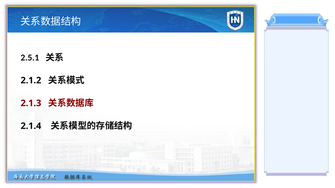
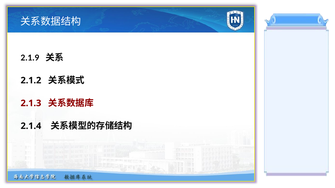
2.5.1: 2.5.1 -> 2.1.9
